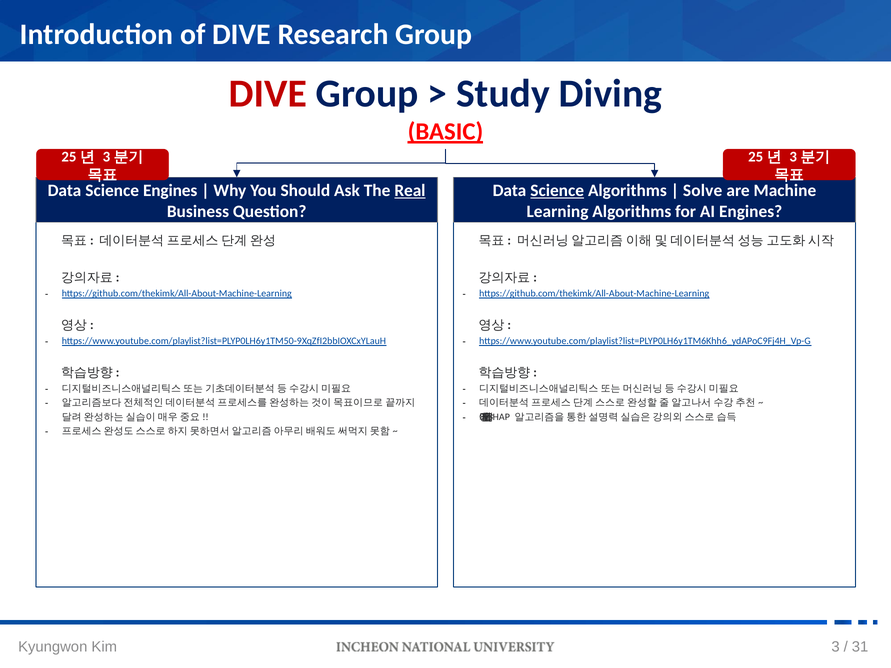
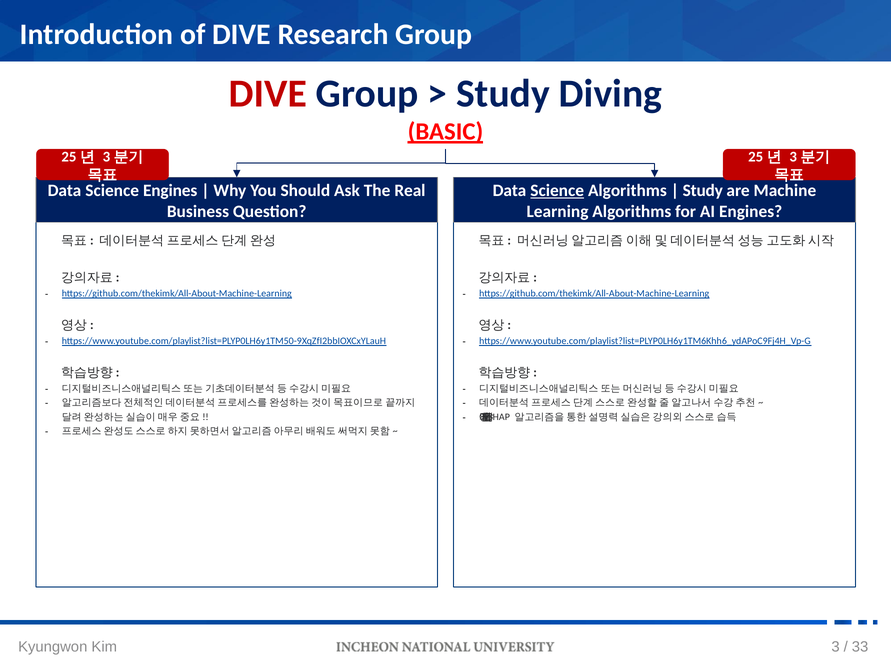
Real underline: present -> none
Solve at (703, 191): Solve -> Study
31: 31 -> 33
